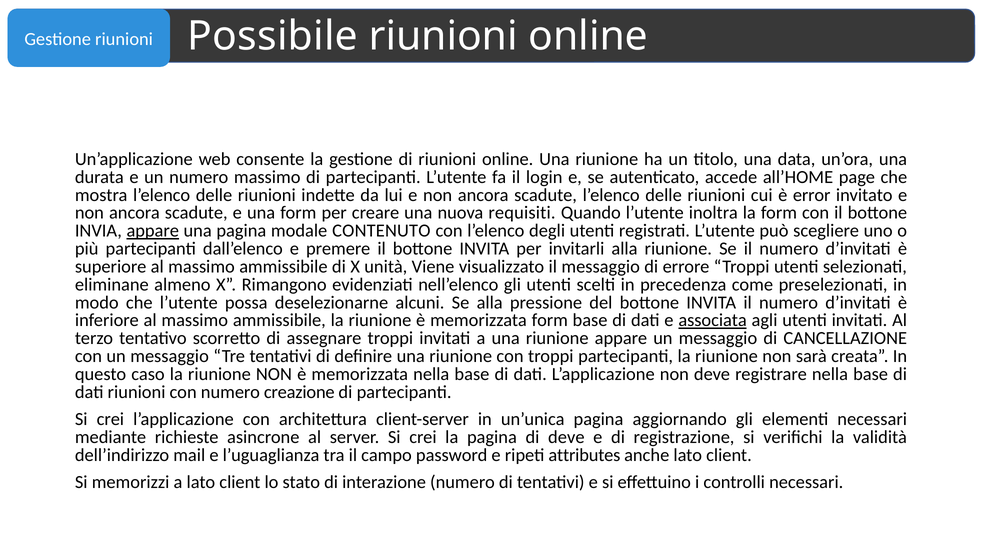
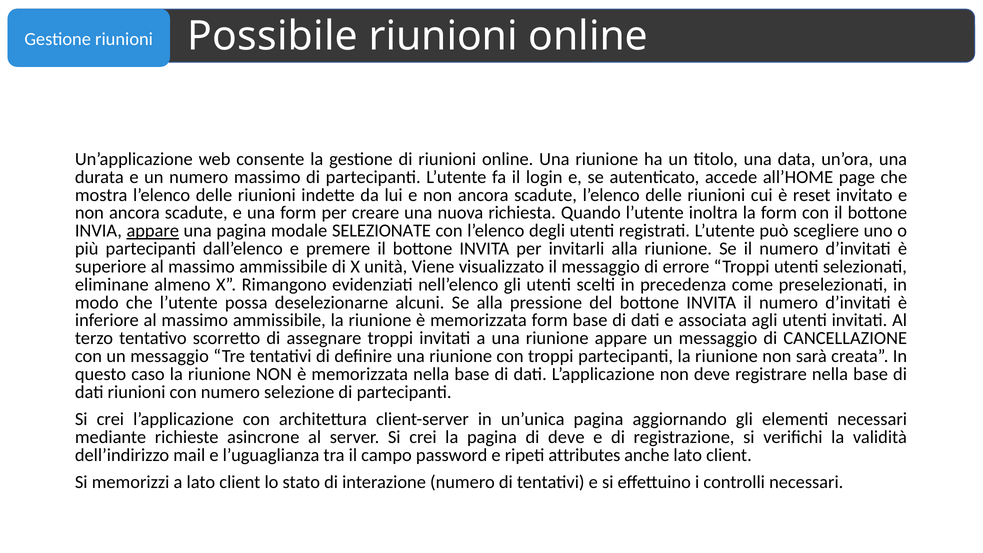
error: error -> reset
requisiti: requisiti -> richiesta
CONTENUTO: CONTENUTO -> SELEZIONATE
associata underline: present -> none
creazione: creazione -> selezione
